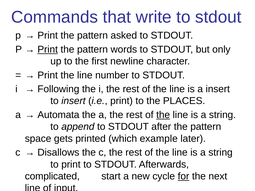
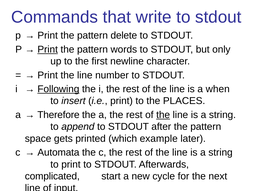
asked: asked -> delete
Following underline: none -> present
a insert: insert -> when
Automata: Automata -> Therefore
Disallows: Disallows -> Automata
for underline: present -> none
